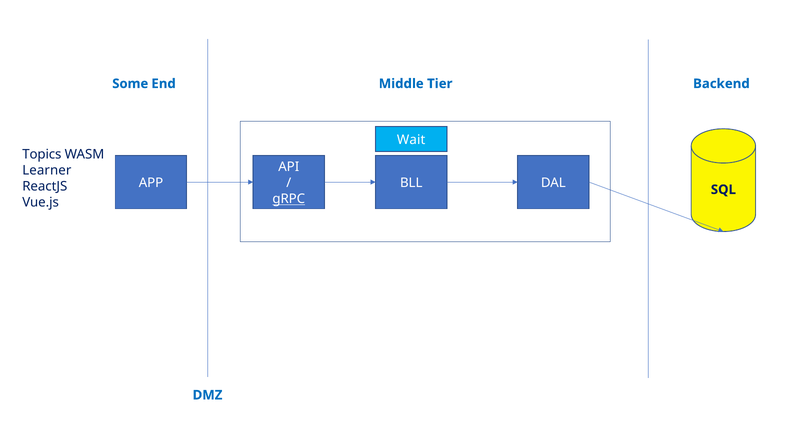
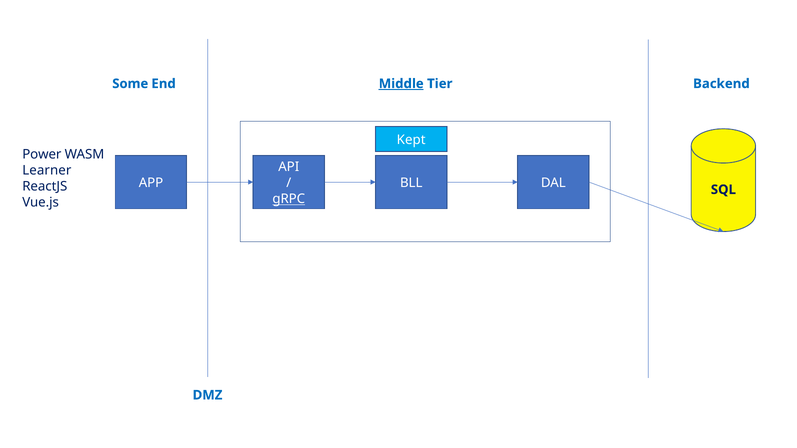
Middle underline: none -> present
Wait: Wait -> Kept
Topics: Topics -> Power
